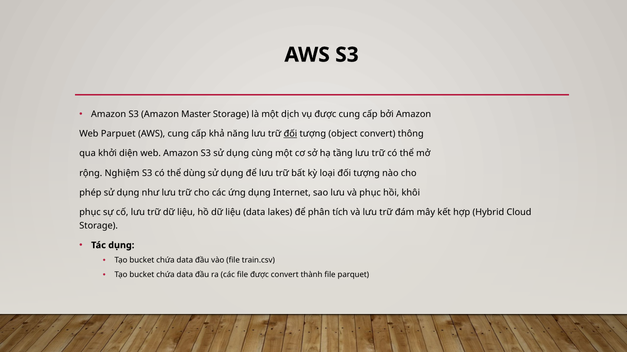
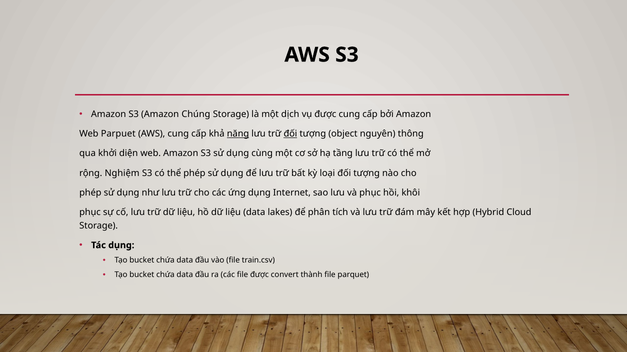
Master: Master -> Chúng
năng underline: none -> present
object convert: convert -> nguyên
thể dùng: dùng -> phép
